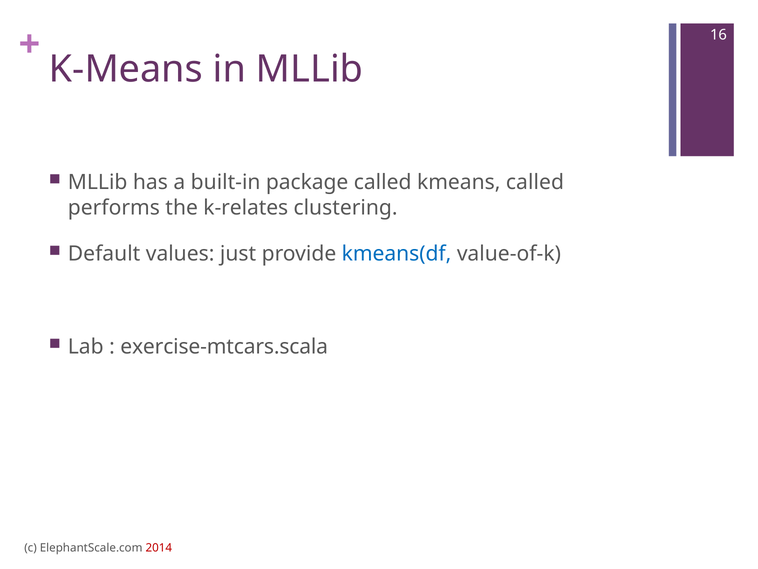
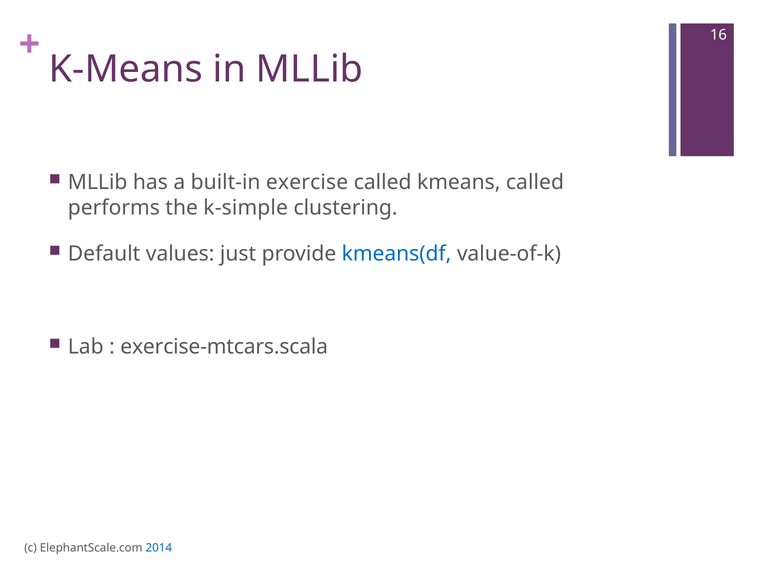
package: package -> exercise
k-relates: k-relates -> k-simple
2014 colour: red -> blue
